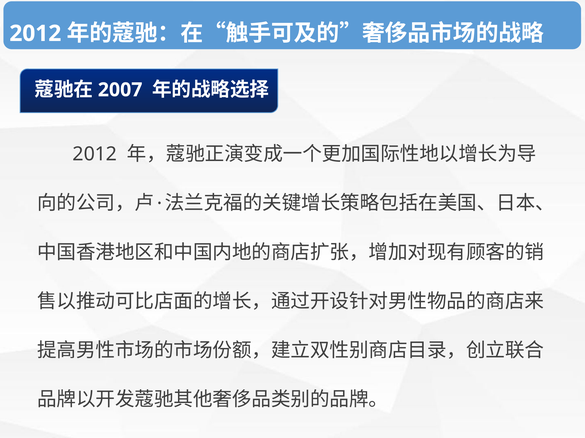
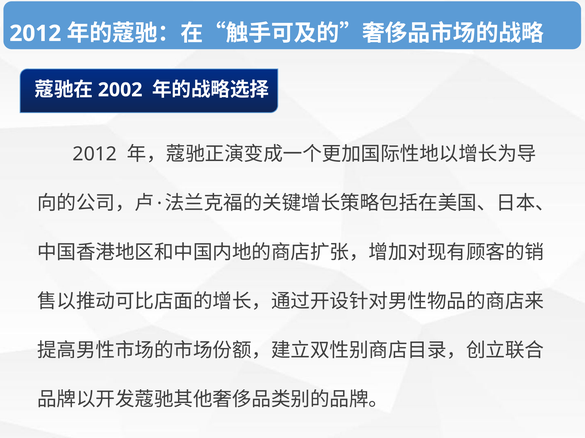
2007: 2007 -> 2002
